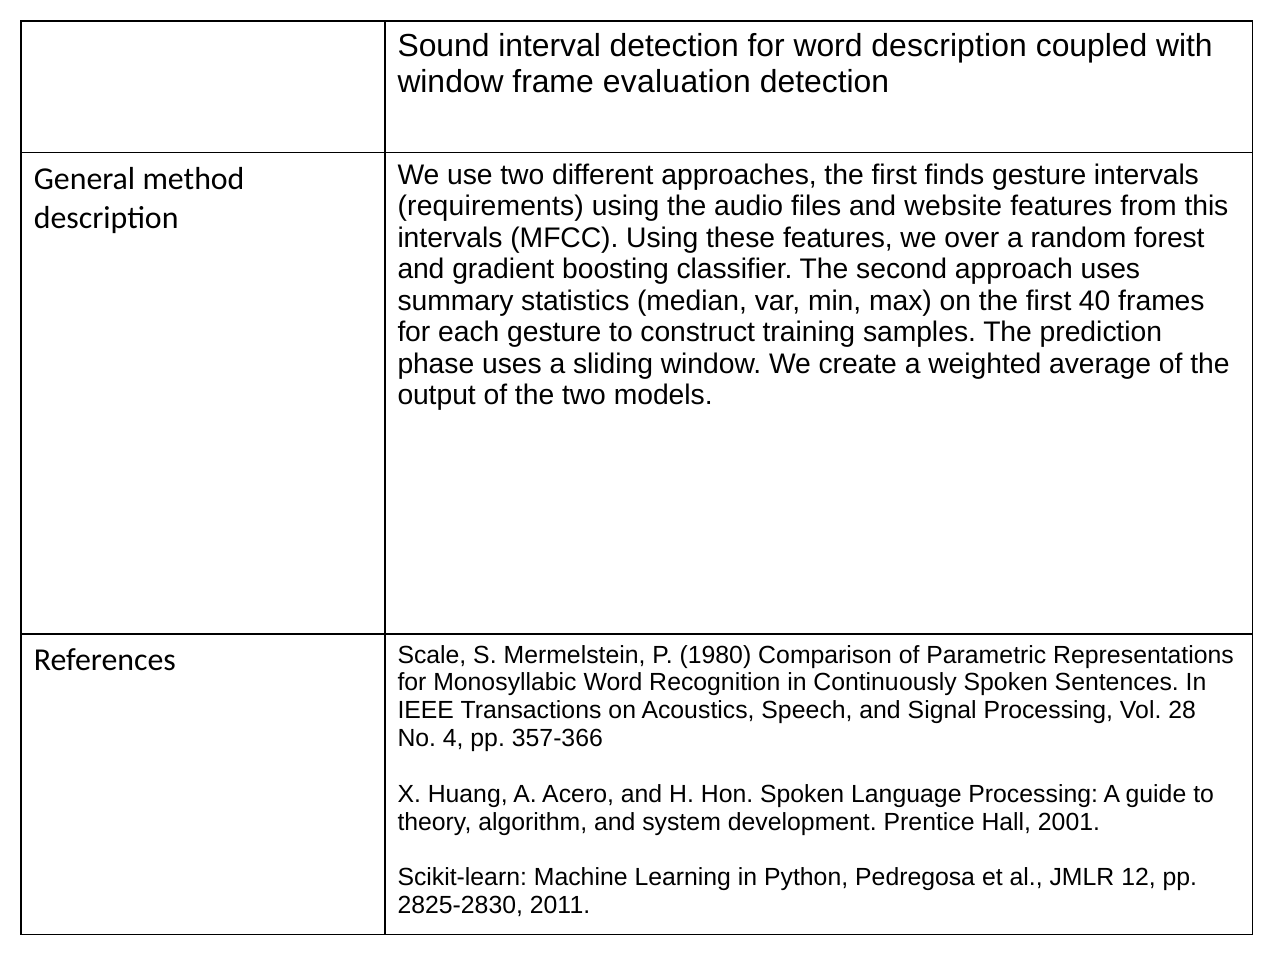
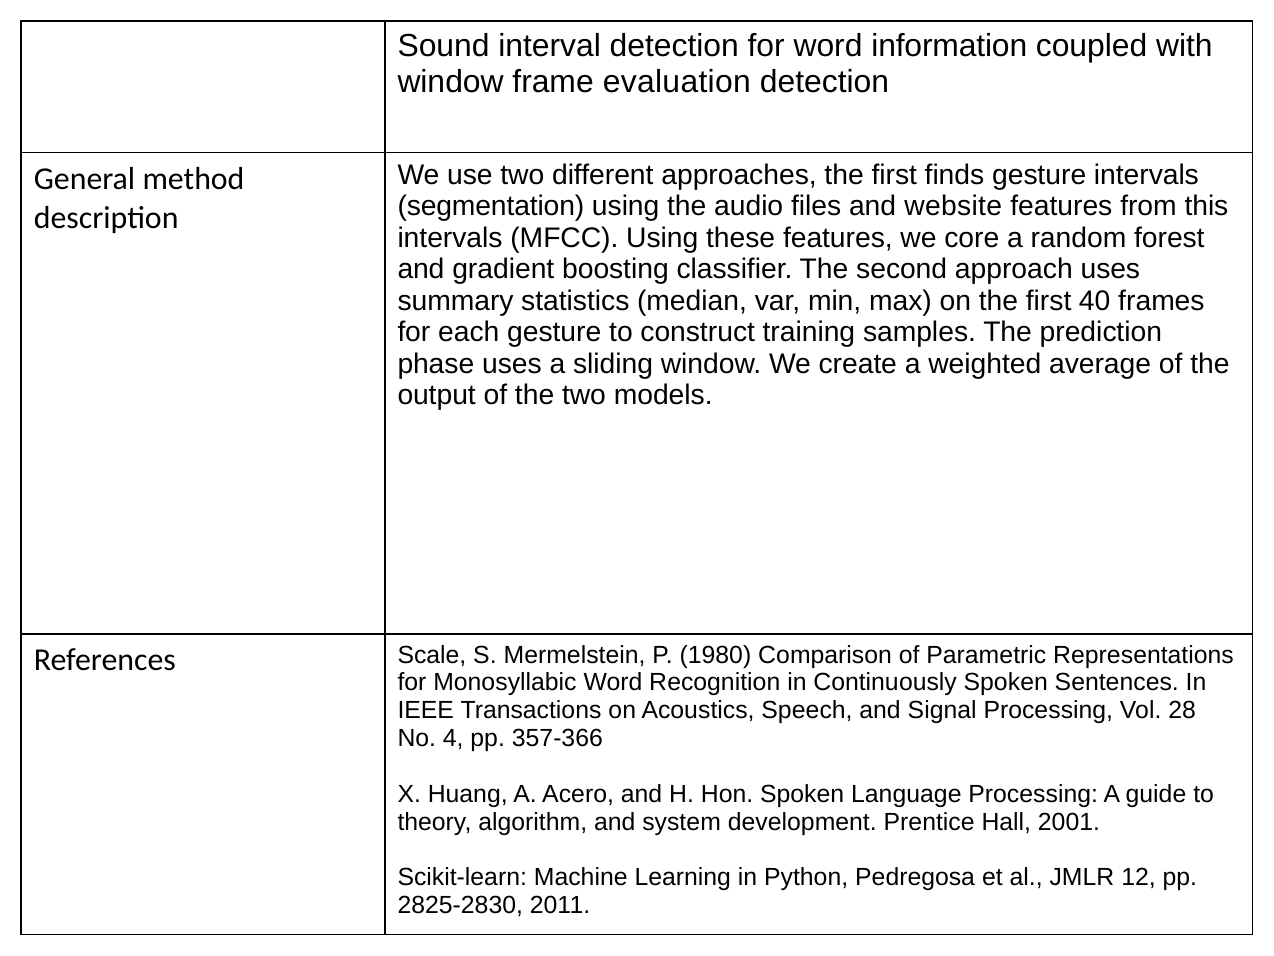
word description: description -> information
requirements: requirements -> segmentation
over: over -> core
